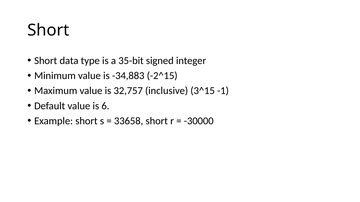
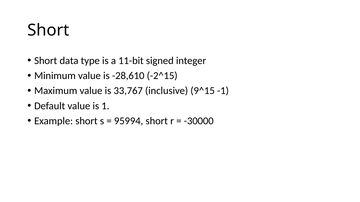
35-bit: 35-bit -> 11-bit
-34,883: -34,883 -> -28,610
32,757: 32,757 -> 33,767
3^15: 3^15 -> 9^15
6: 6 -> 1
33658: 33658 -> 95994
